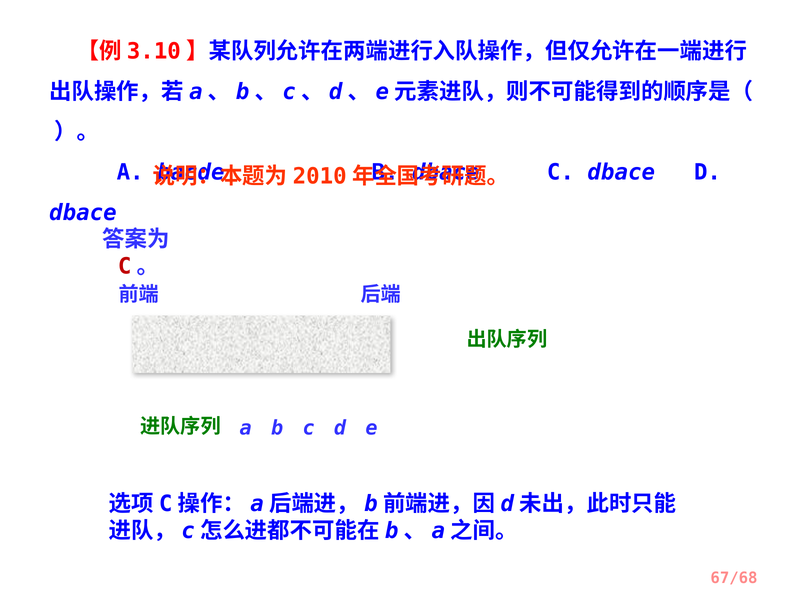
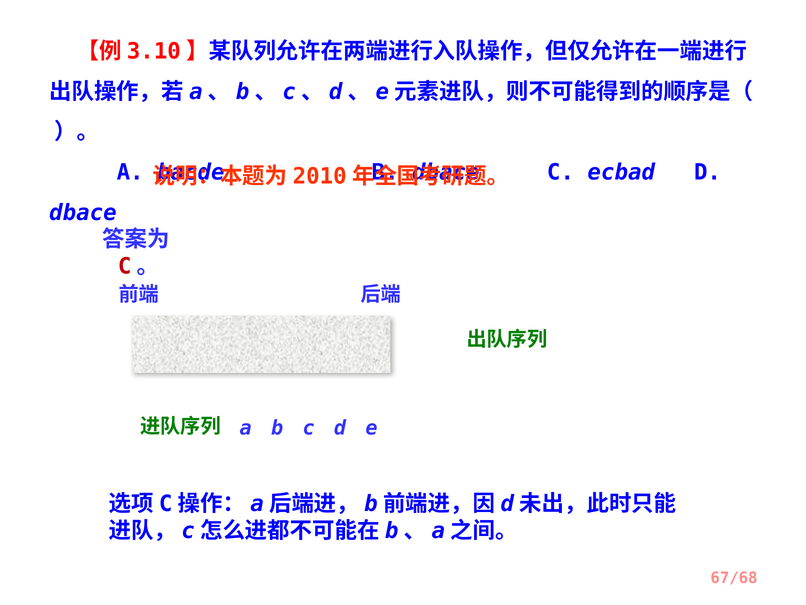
C dbace: dbace -> ecbad
